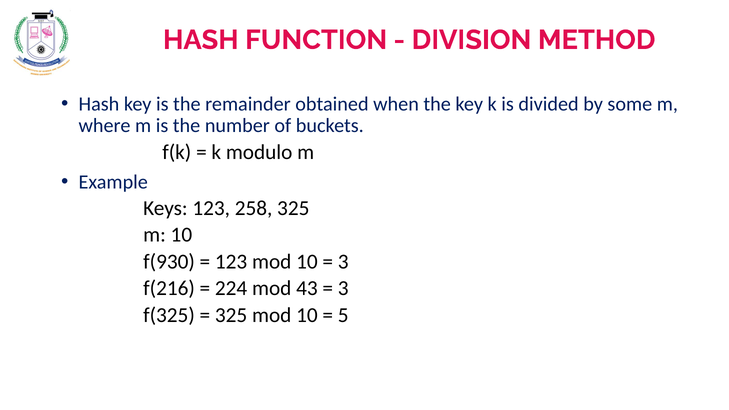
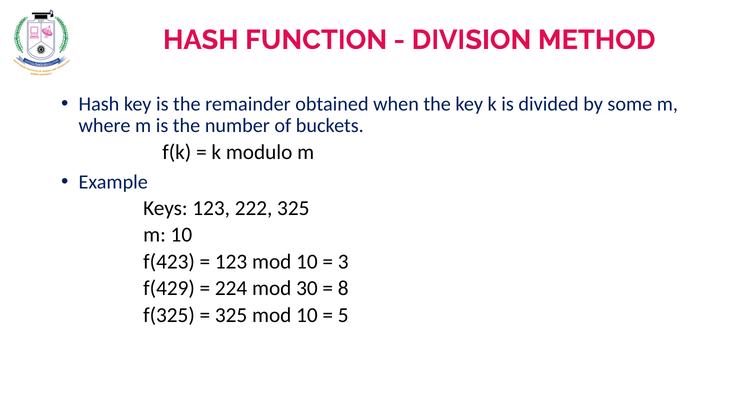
258: 258 -> 222
f(930: f(930 -> f(423
f(216: f(216 -> f(429
43: 43 -> 30
3 at (343, 288): 3 -> 8
